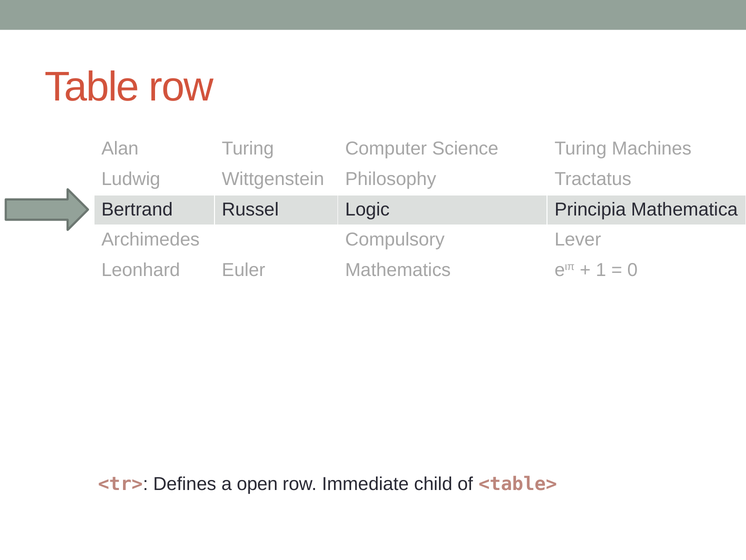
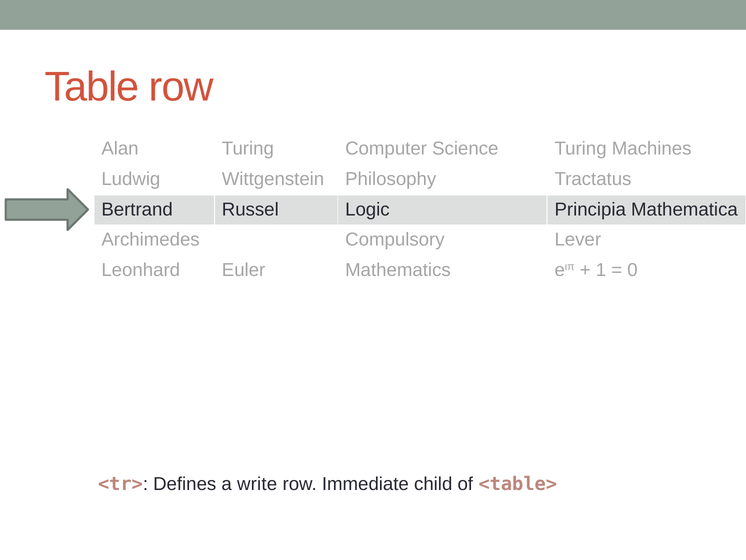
open: open -> write
